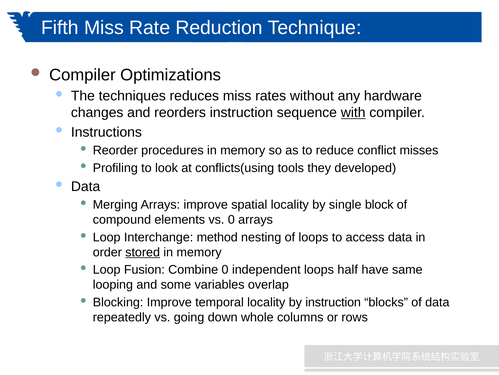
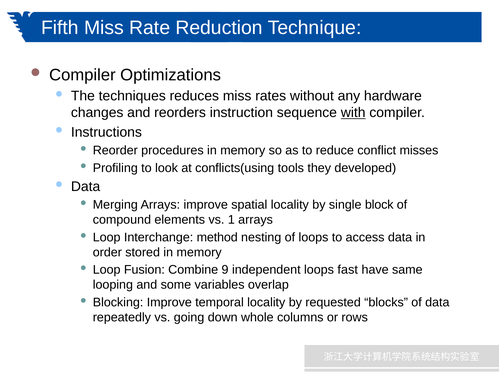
vs 0: 0 -> 1
stored underline: present -> none
Combine 0: 0 -> 9
half: half -> fast
by instruction: instruction -> requested
